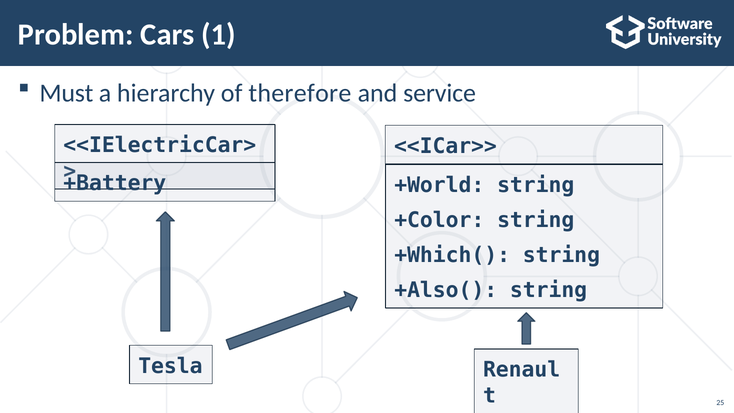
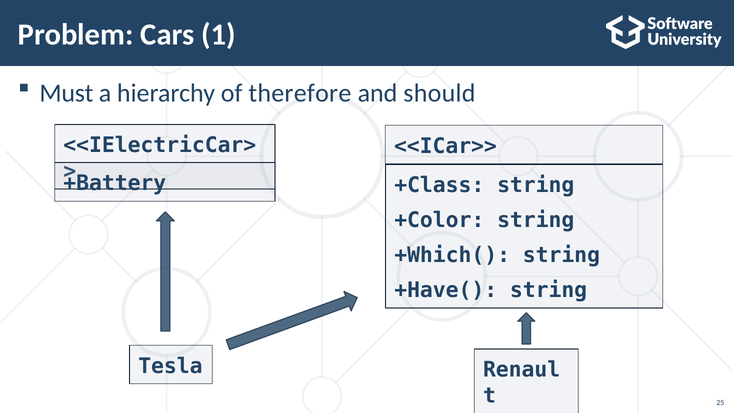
service: service -> should
+World: +World -> +Class
+Also(: +Also( -> +Have(
